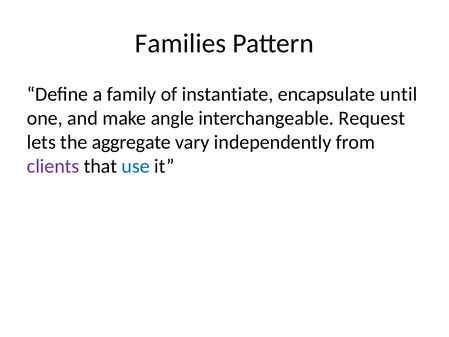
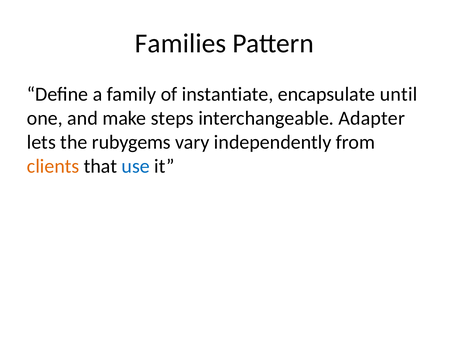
angle: angle -> steps
Request: Request -> Adapter
aggregate: aggregate -> rubygems
clients colour: purple -> orange
